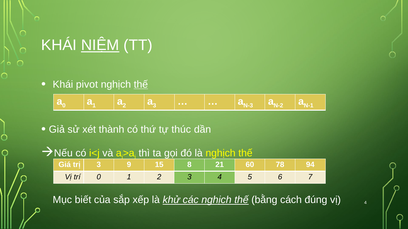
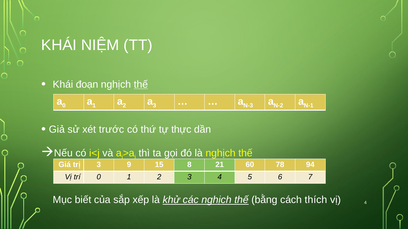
NIỆM underline: present -> none
pivot: pivot -> đoạn
thành: thành -> trước
thúc: thúc -> thực
đúng: đúng -> thích
